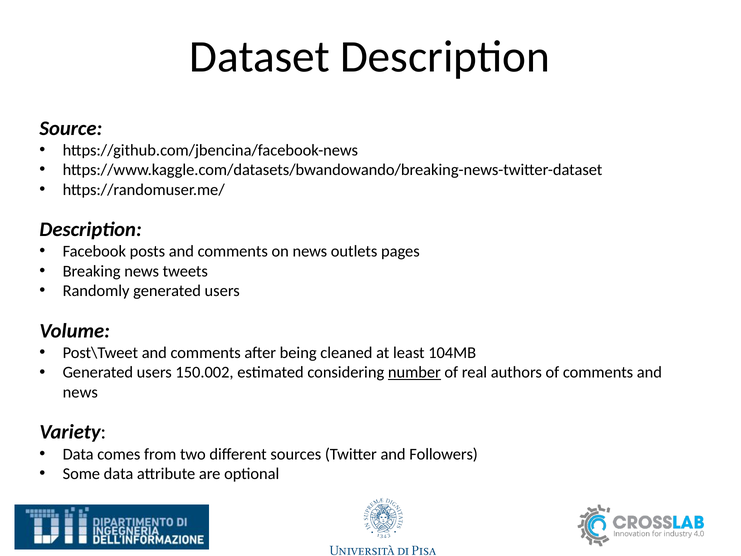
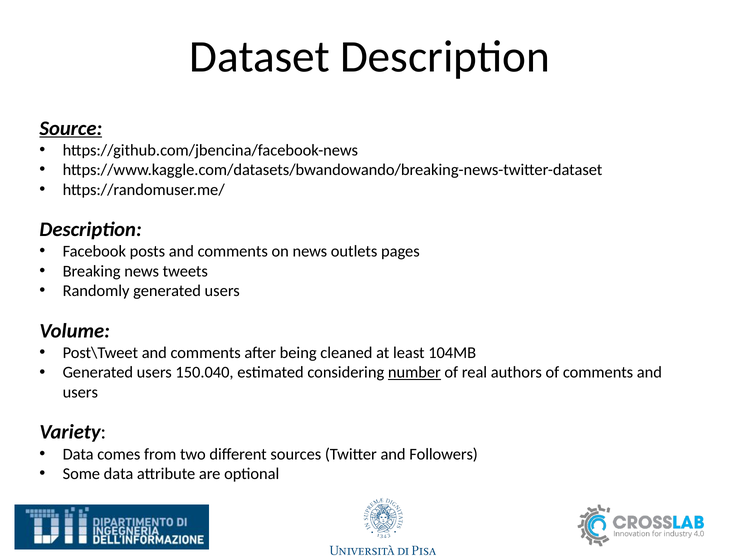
Source underline: none -> present
150.002: 150.002 -> 150.040
news at (80, 392): news -> users
